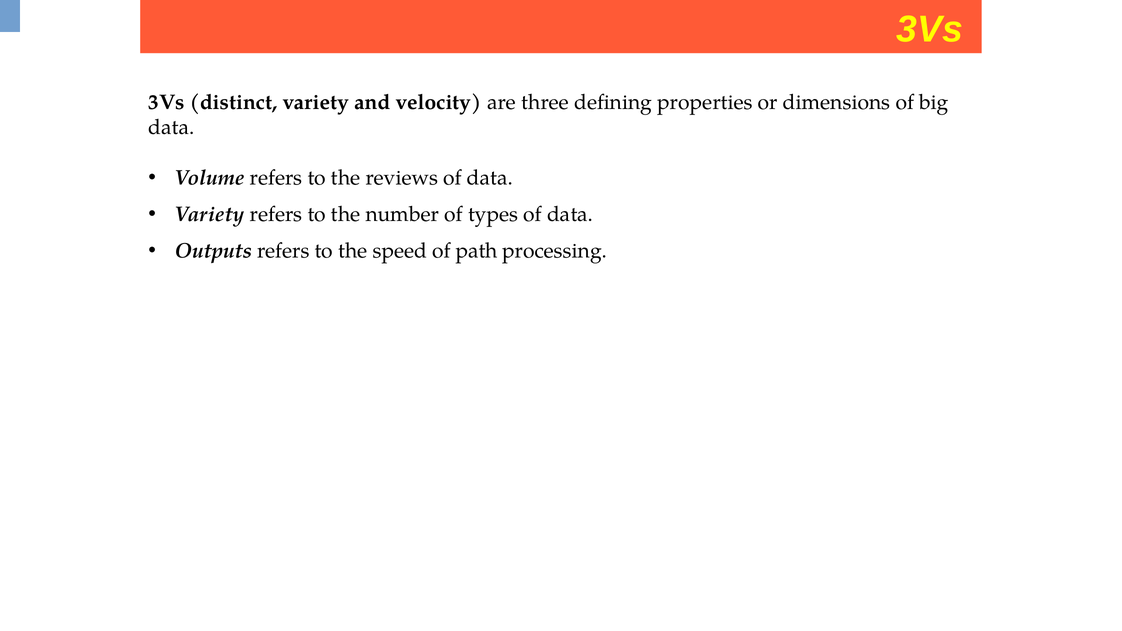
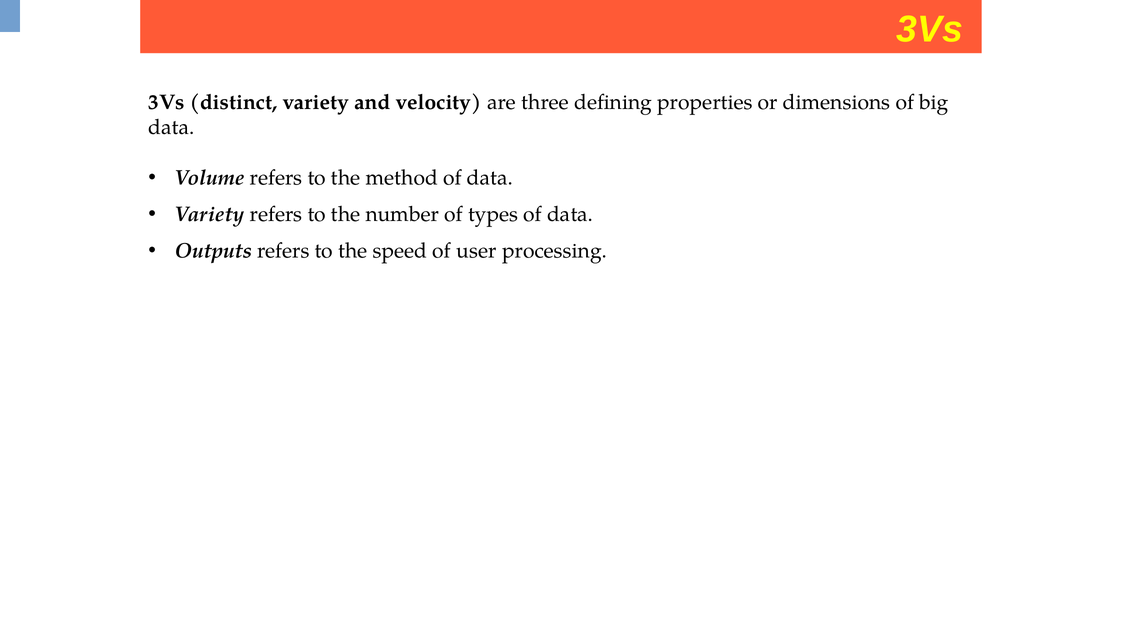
reviews: reviews -> method
path: path -> user
